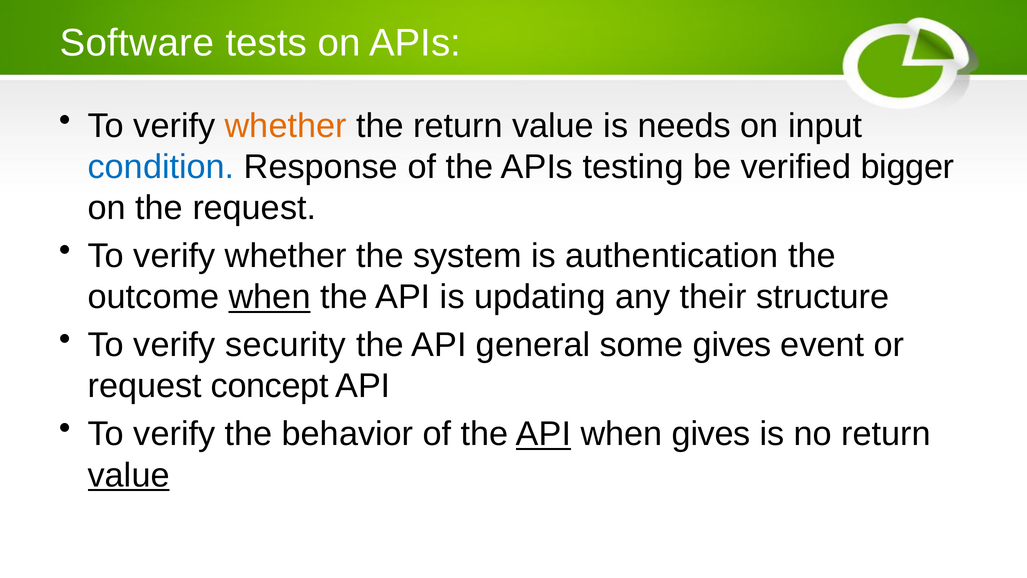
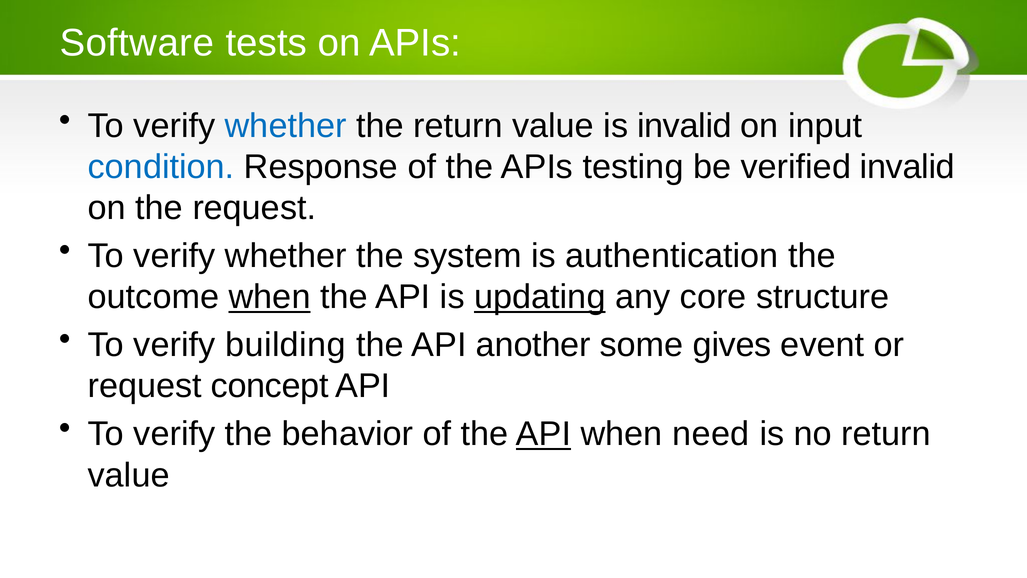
whether at (286, 126) colour: orange -> blue
is needs: needs -> invalid
verified bigger: bigger -> invalid
updating underline: none -> present
their: their -> core
security: security -> building
general: general -> another
when gives: gives -> need
value at (129, 475) underline: present -> none
